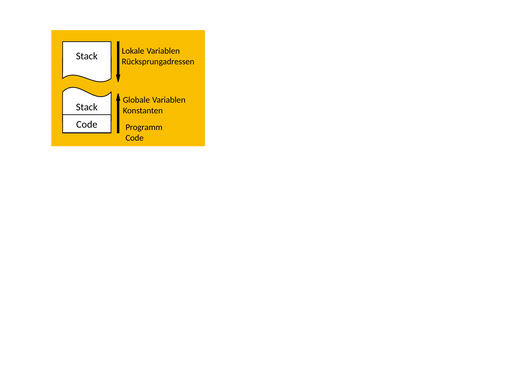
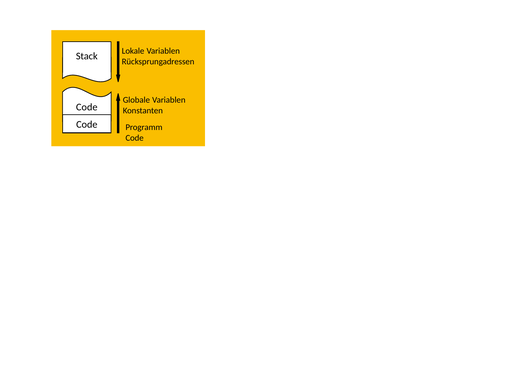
Stack at (87, 107): Stack -> Code
